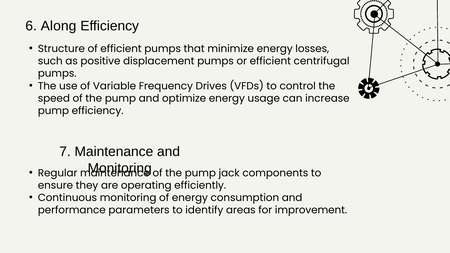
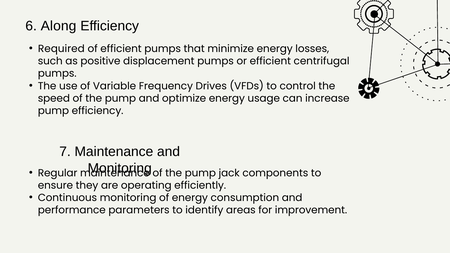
Structure: Structure -> Required
